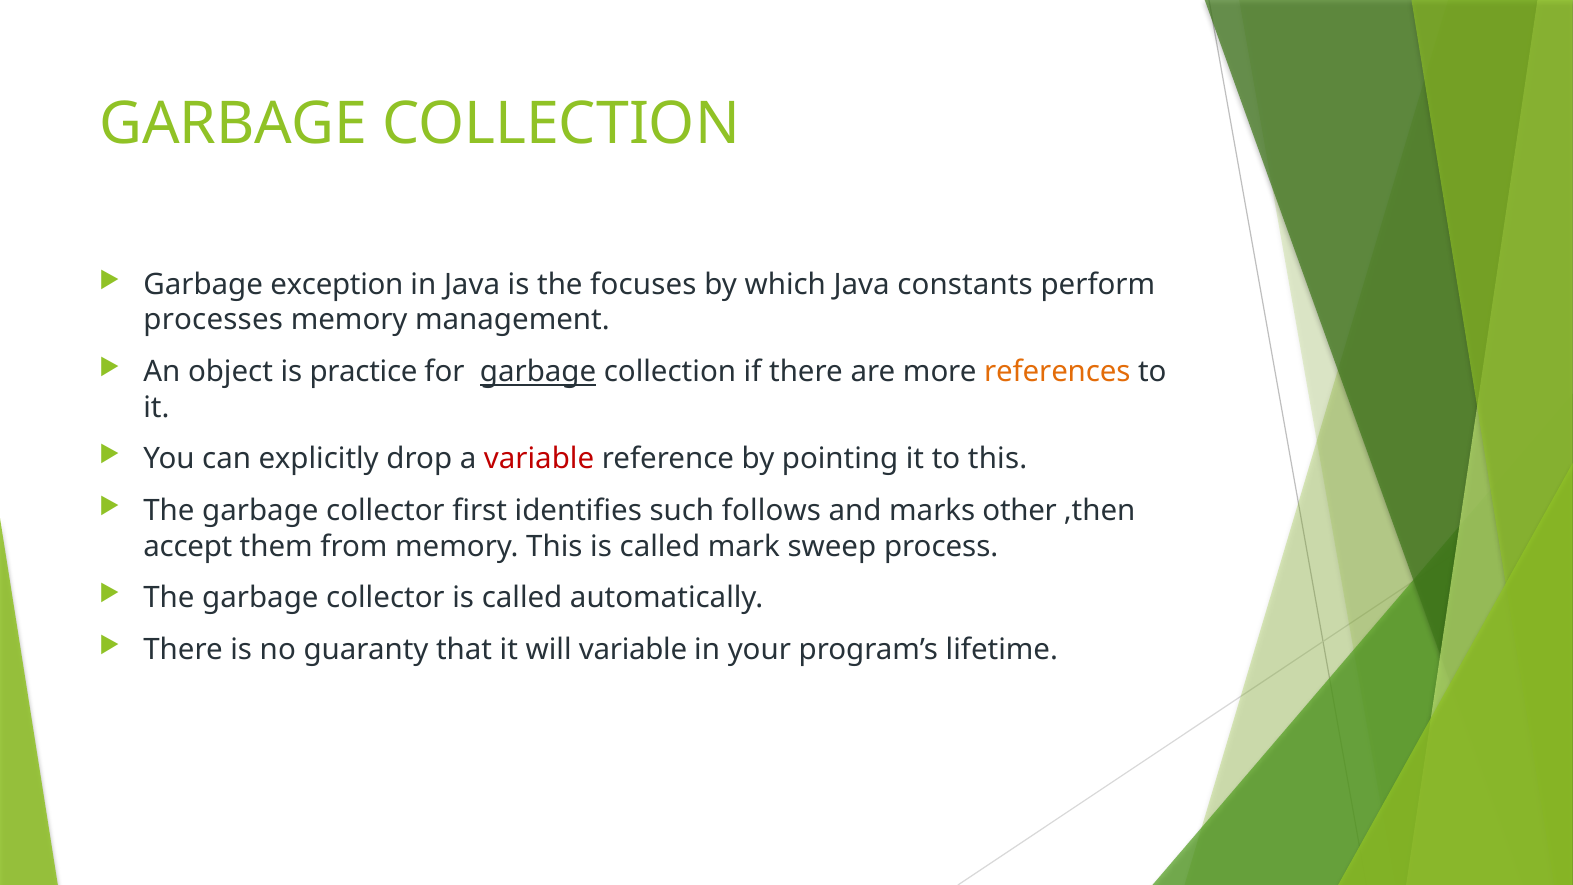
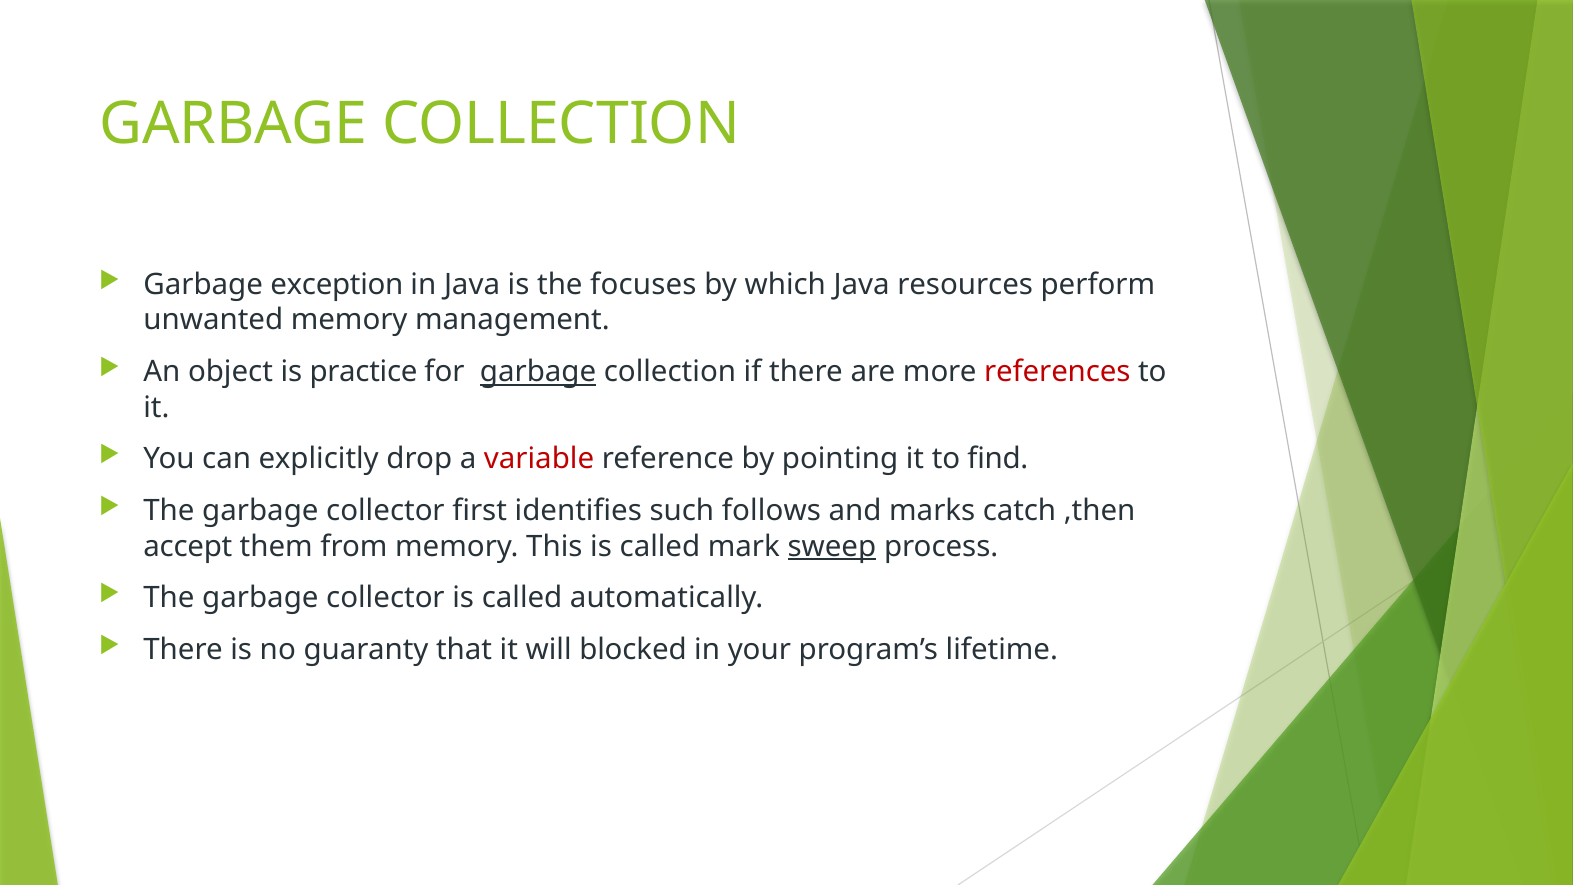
constants: constants -> resources
processes: processes -> unwanted
references colour: orange -> red
to this: this -> find
other: other -> catch
sweep underline: none -> present
will variable: variable -> blocked
